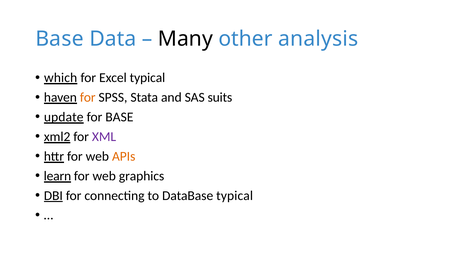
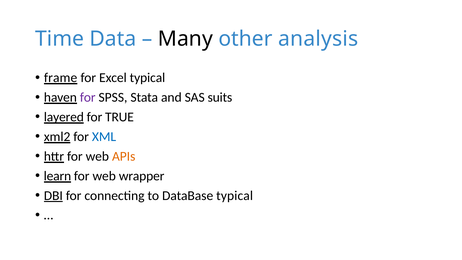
Base at (60, 39): Base -> Time
which: which -> frame
for at (88, 97) colour: orange -> purple
update: update -> layered
for BASE: BASE -> TRUE
XML colour: purple -> blue
graphics: graphics -> wrapper
